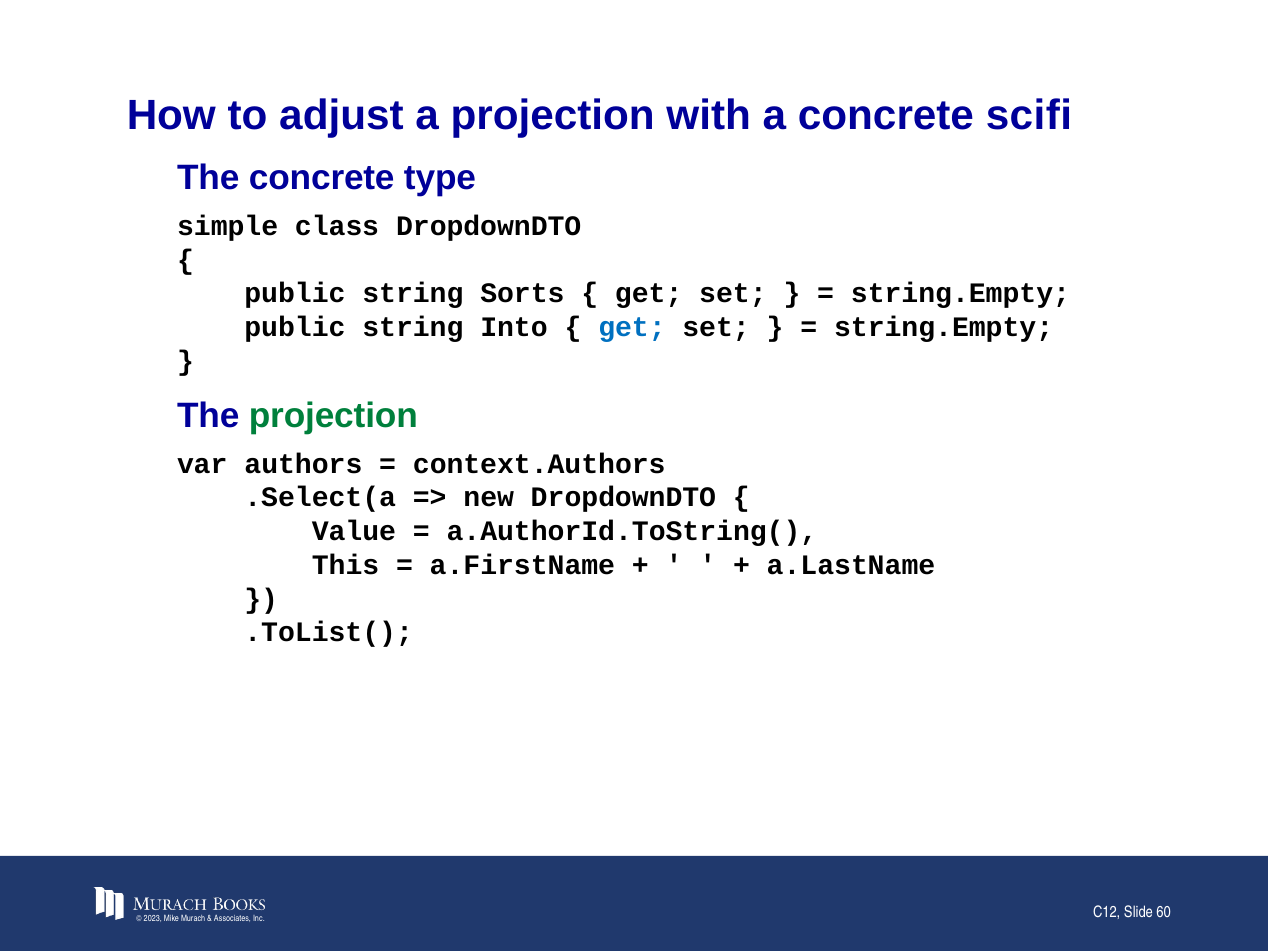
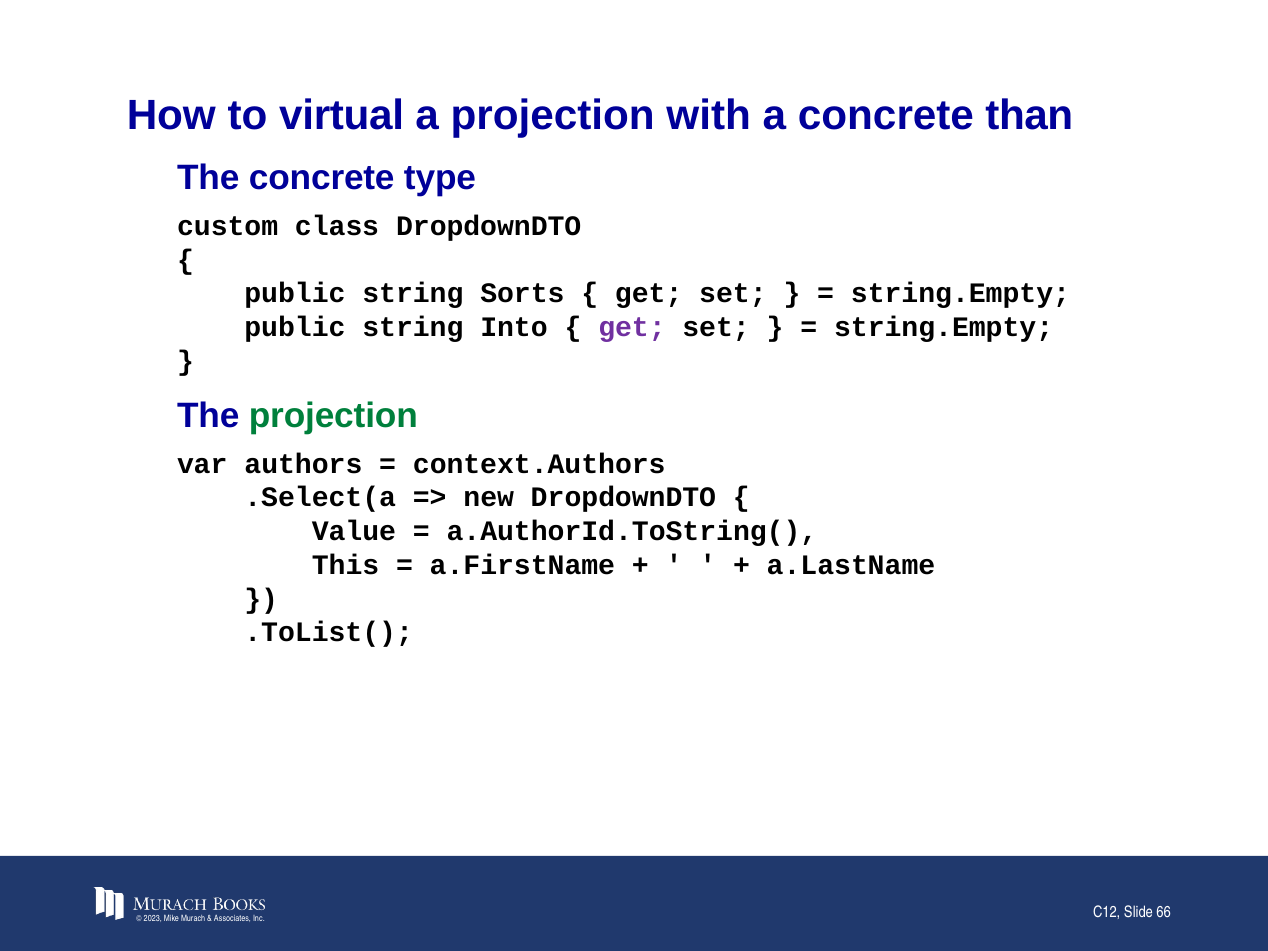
adjust: adjust -> virtual
scifi: scifi -> than
simple: simple -> custom
get at (632, 327) colour: blue -> purple
60: 60 -> 66
